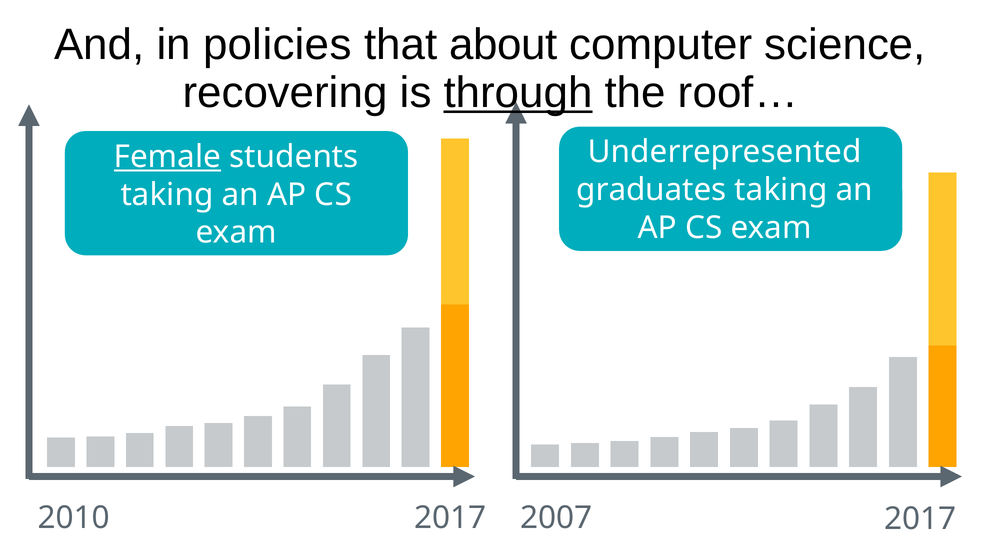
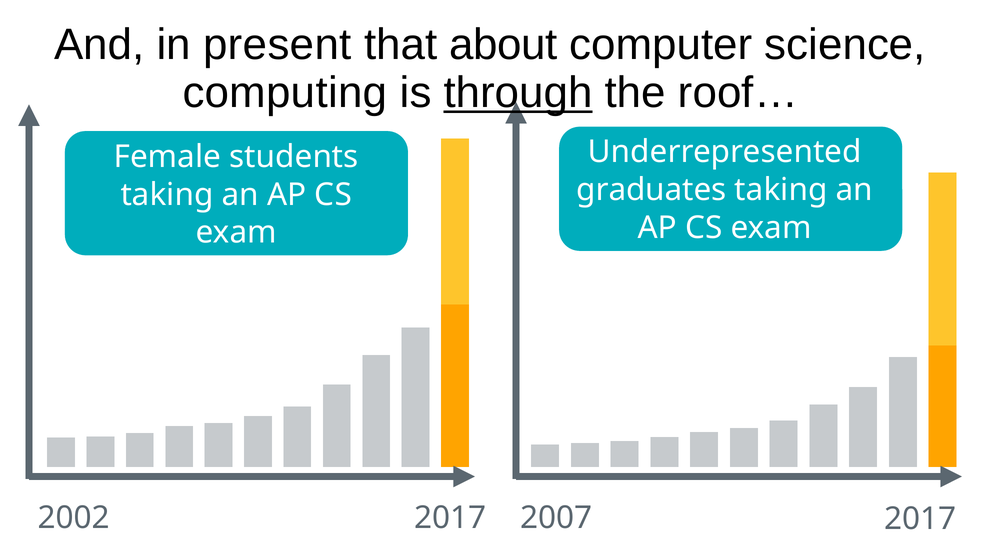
policies: policies -> present
recovering: recovering -> computing
Female underline: present -> none
2010: 2010 -> 2002
